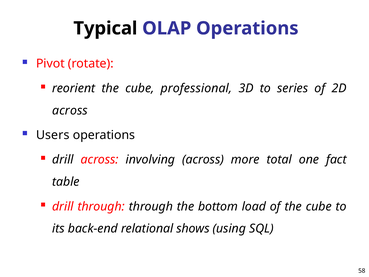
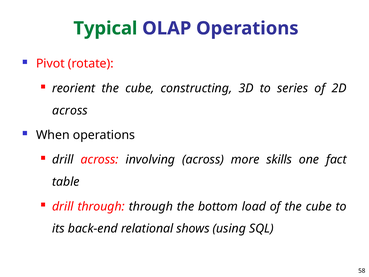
Typical colour: black -> green
professional: professional -> constructing
Users: Users -> When
total: total -> skills
